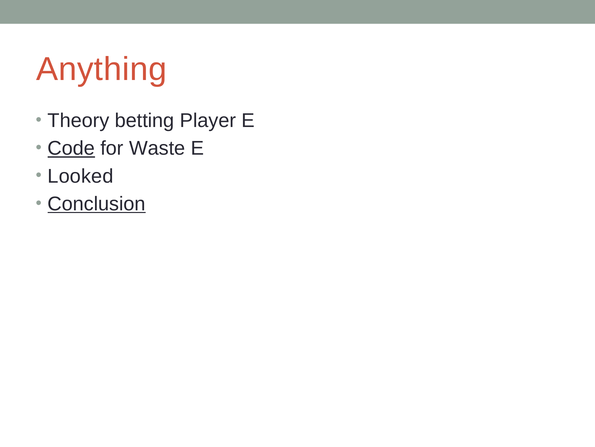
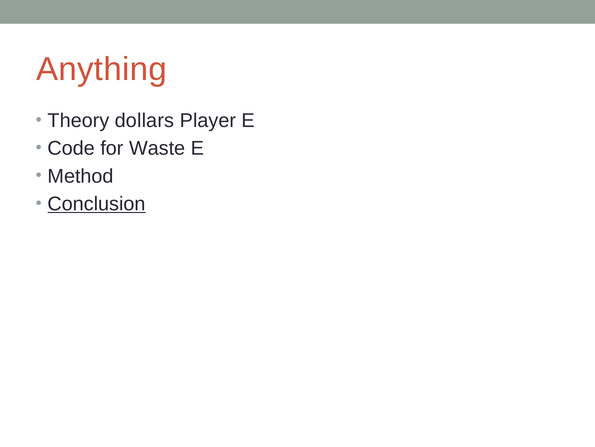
betting: betting -> dollars
Code underline: present -> none
Looked: Looked -> Method
